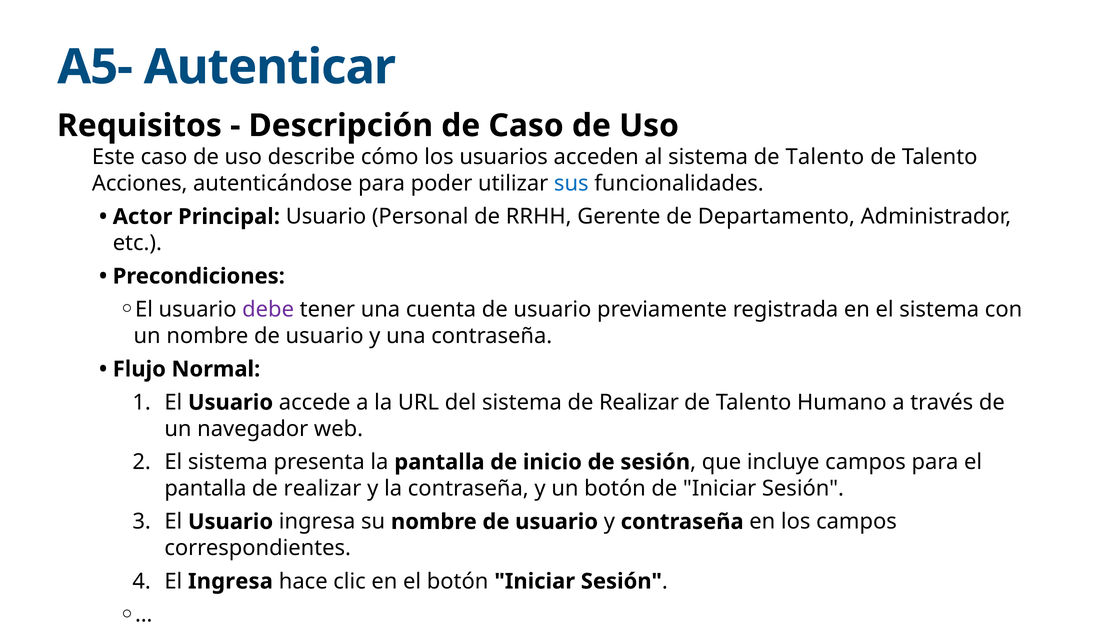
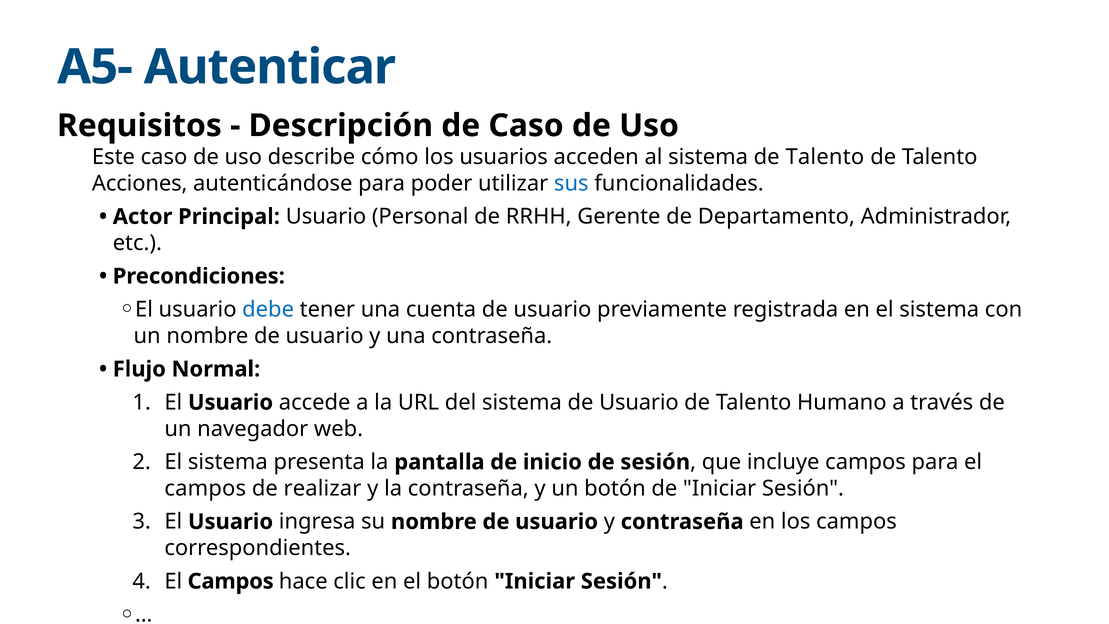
debe colour: purple -> blue
sistema de Realizar: Realizar -> Usuario
pantalla at (205, 488): pantalla -> campos
Ingresa at (230, 581): Ingresa -> Campos
